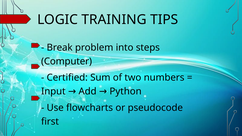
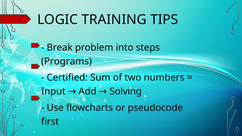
Computer: Computer -> Programs
Python: Python -> Solving
